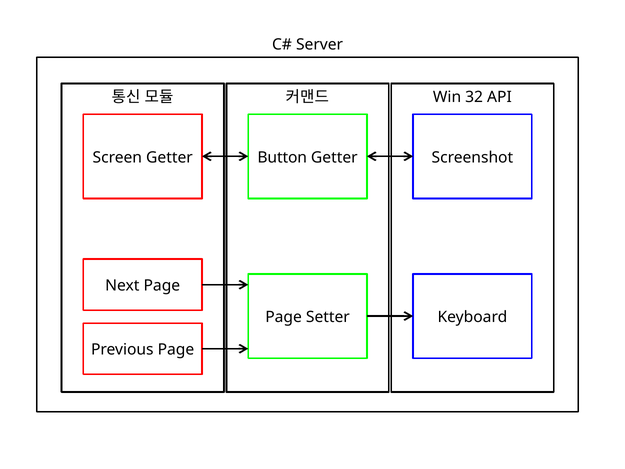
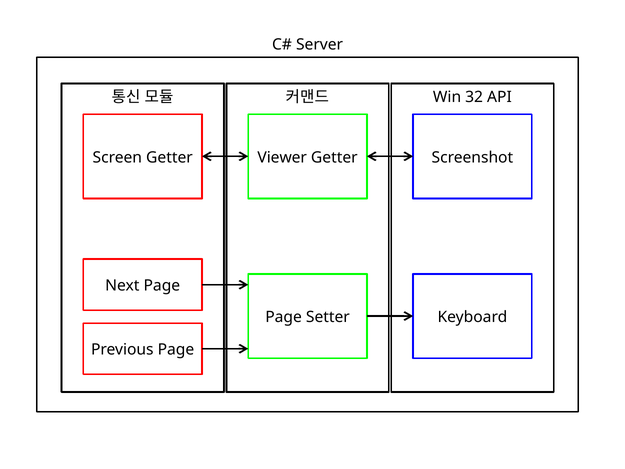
Button: Button -> Viewer
